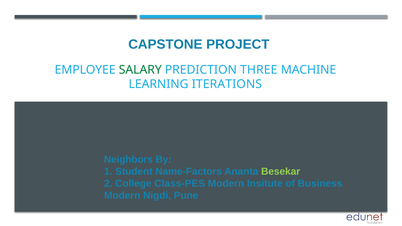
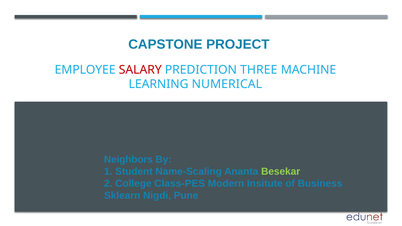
SALARY colour: green -> red
ITERATIONS: ITERATIONS -> NUMERICAL
Name-Factors: Name-Factors -> Name-Scaling
Modern at (122, 196): Modern -> Sklearn
